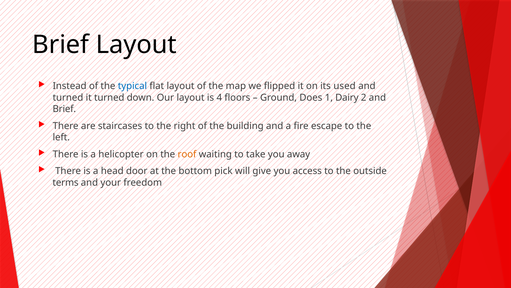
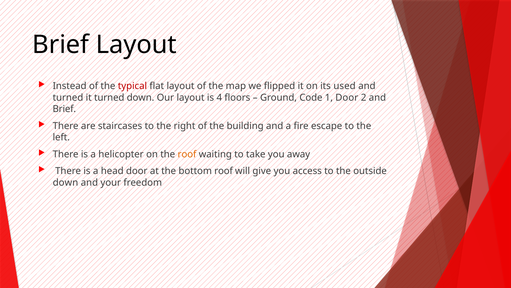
typical colour: blue -> red
Does: Does -> Code
1 Dairy: Dairy -> Door
bottom pick: pick -> roof
terms at (66, 182): terms -> down
